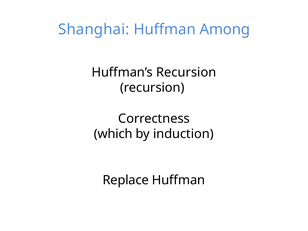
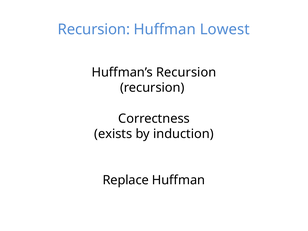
Shanghai at (94, 30): Shanghai -> Recursion
Among: Among -> Lowest
which: which -> exists
